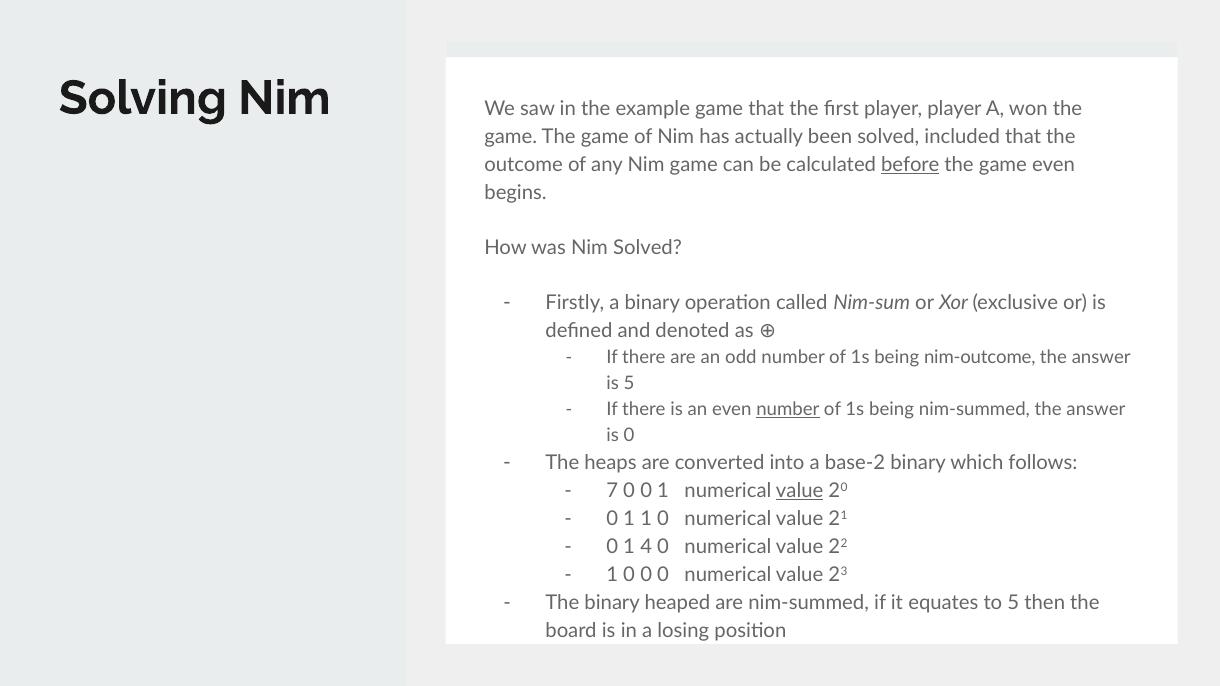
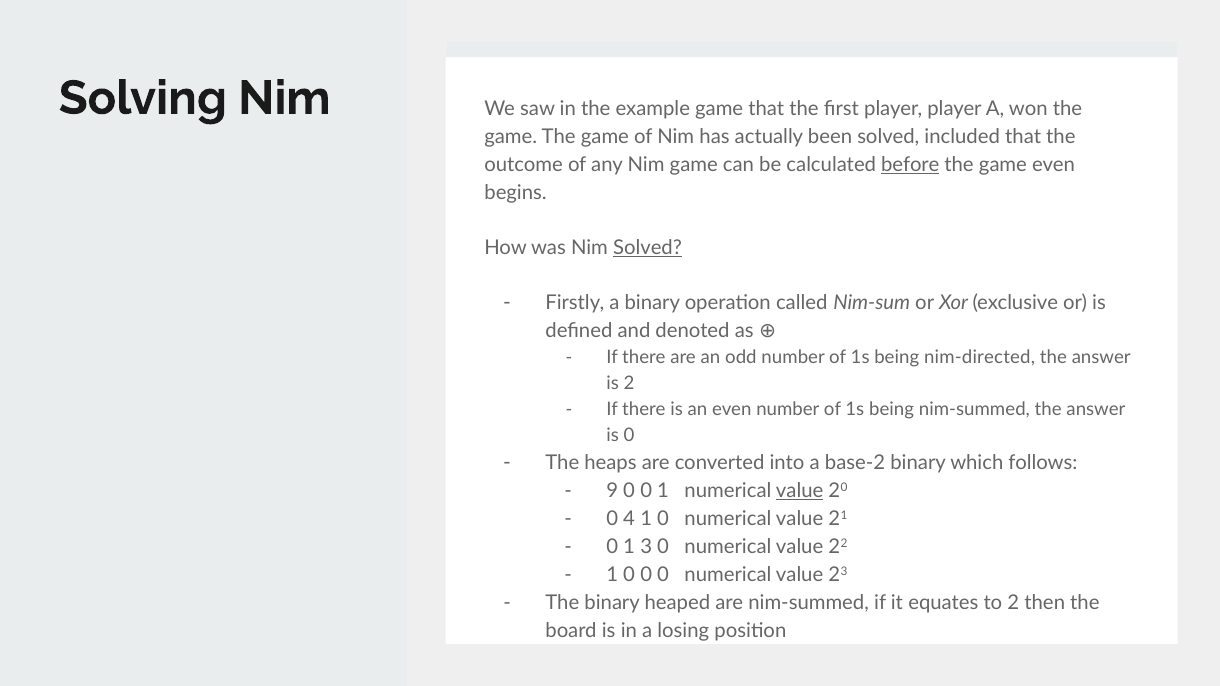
Solved at (648, 248) underline: none -> present
nim-outcome: nim-outcome -> nim-directed
is 5: 5 -> 2
number at (788, 410) underline: present -> none
7: 7 -> 9
1 at (629, 519): 1 -> 4
4: 4 -> 3
to 5: 5 -> 2
